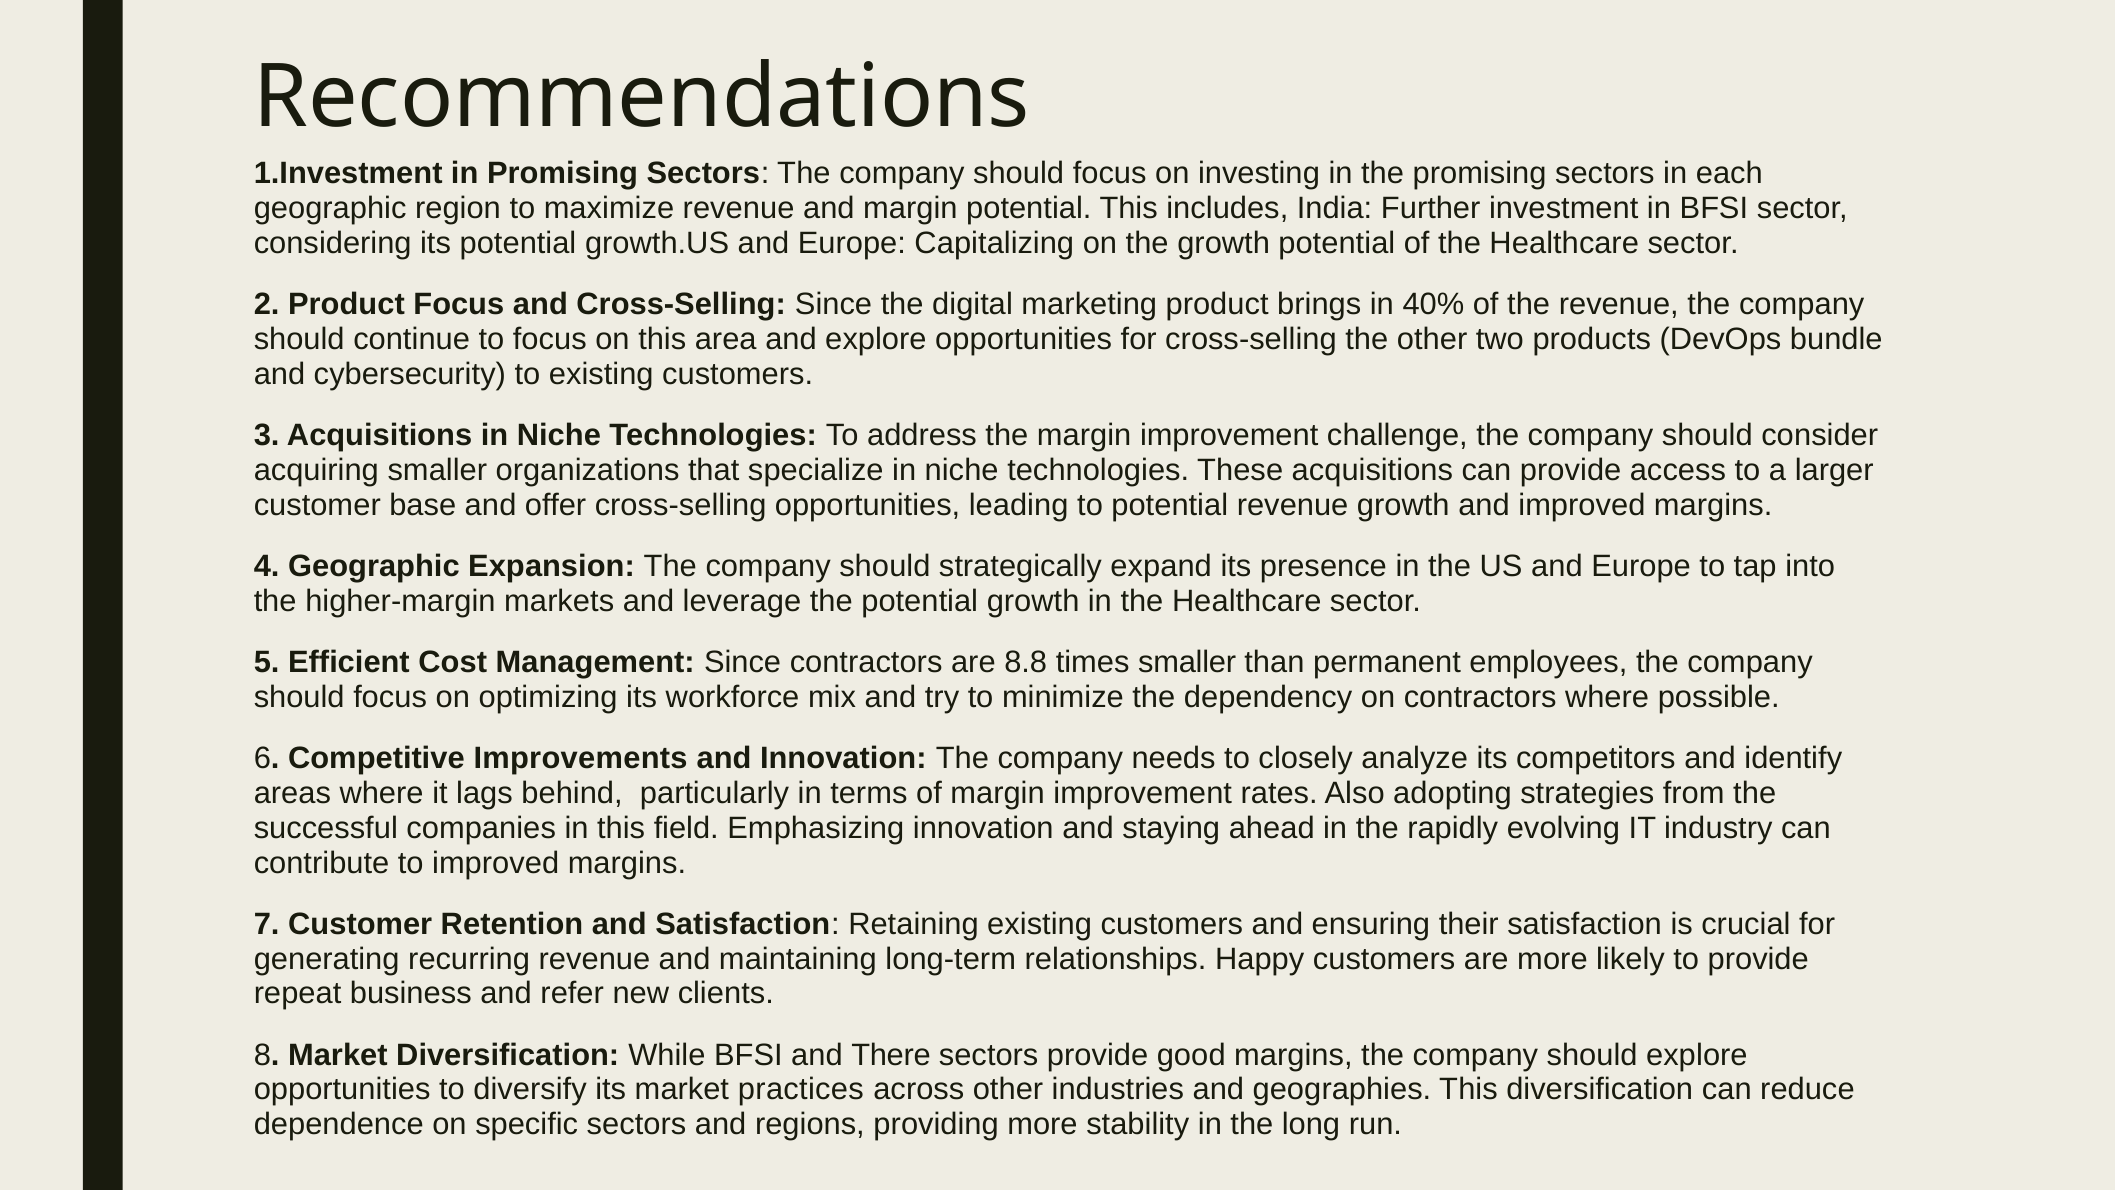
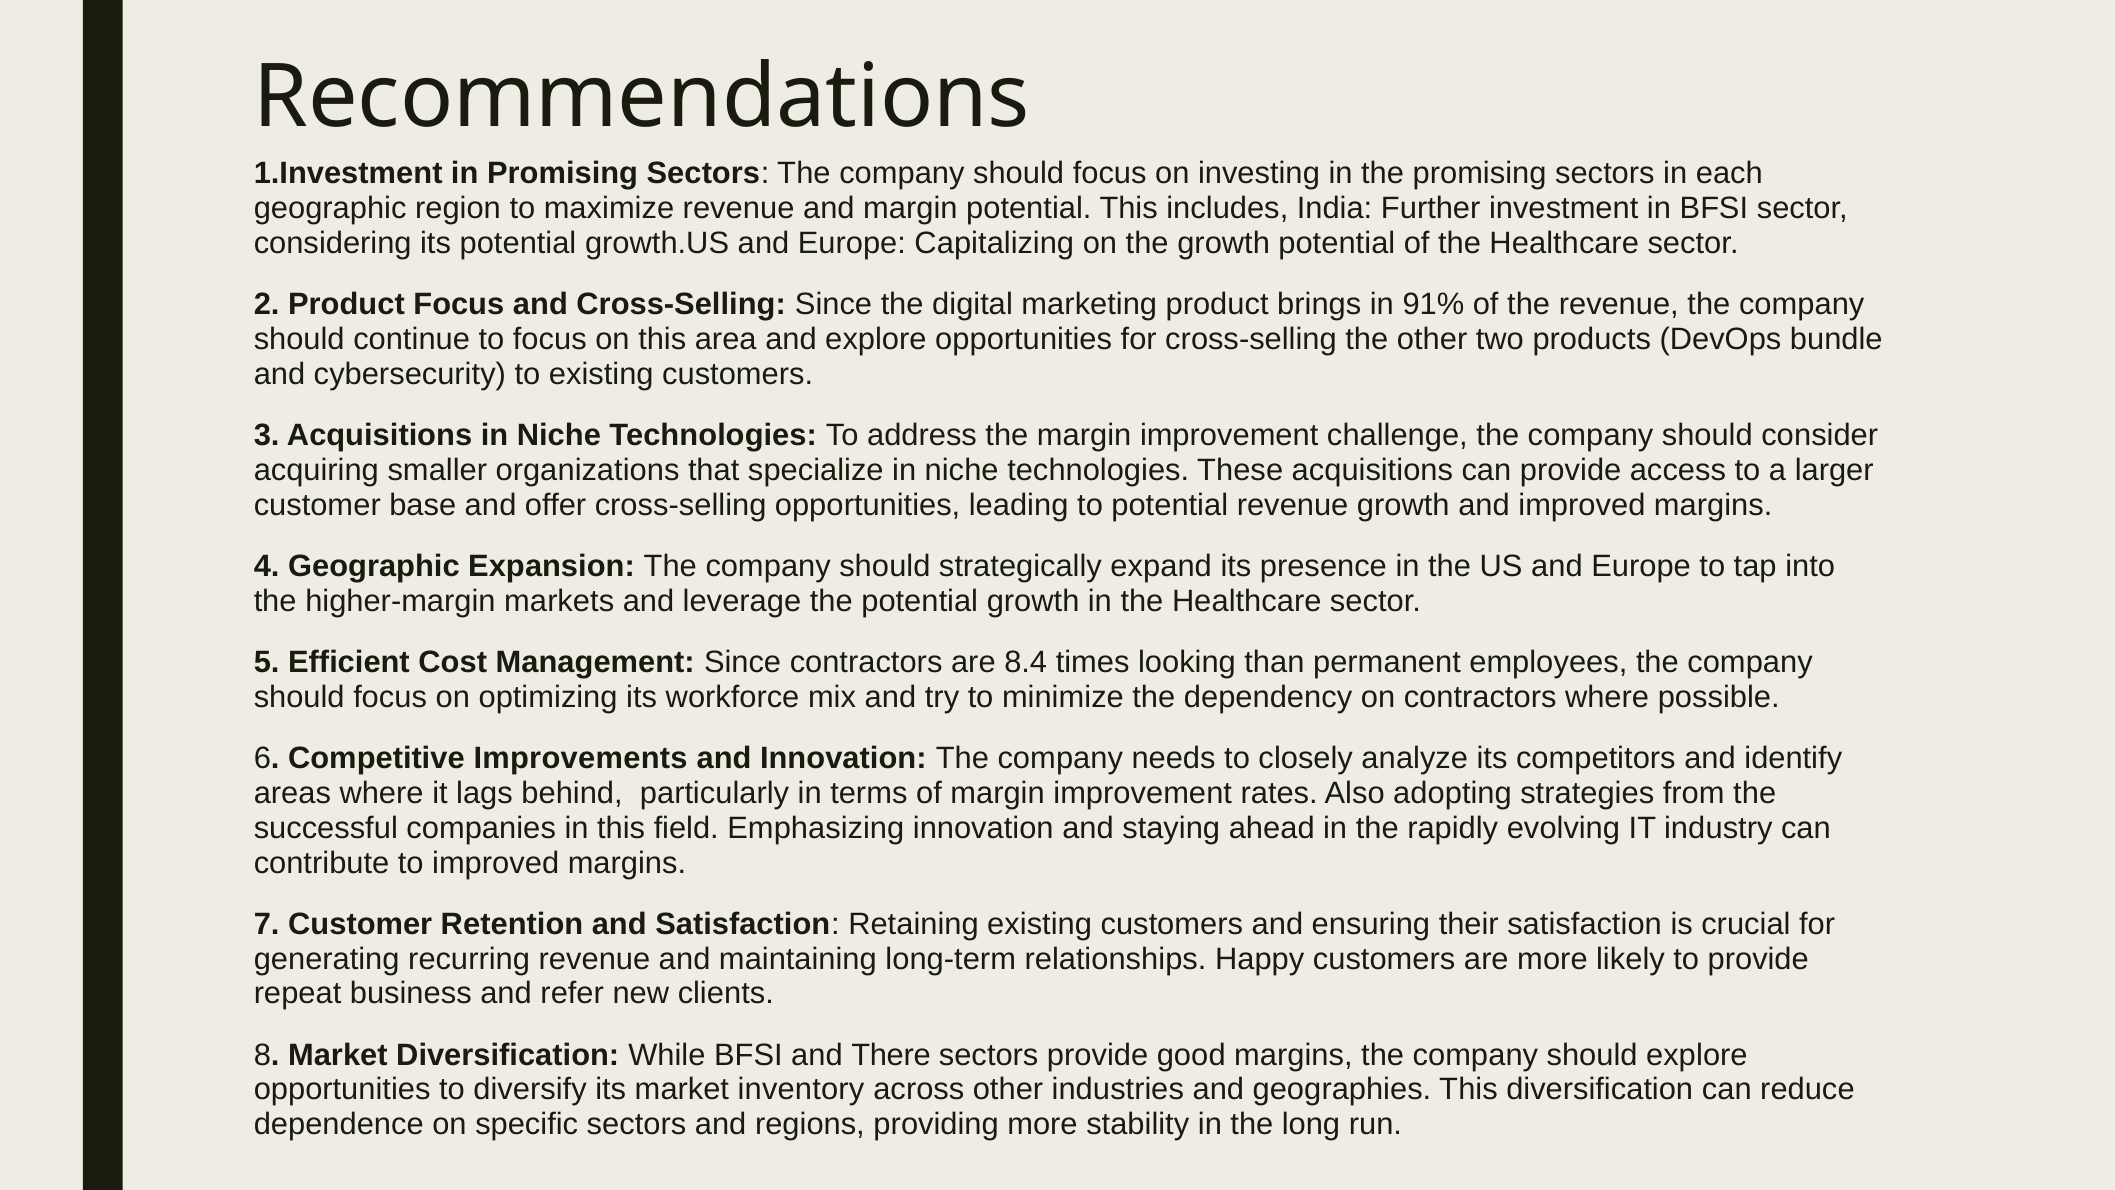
40%: 40% -> 91%
8.8: 8.8 -> 8.4
times smaller: smaller -> looking
practices: practices -> inventory
